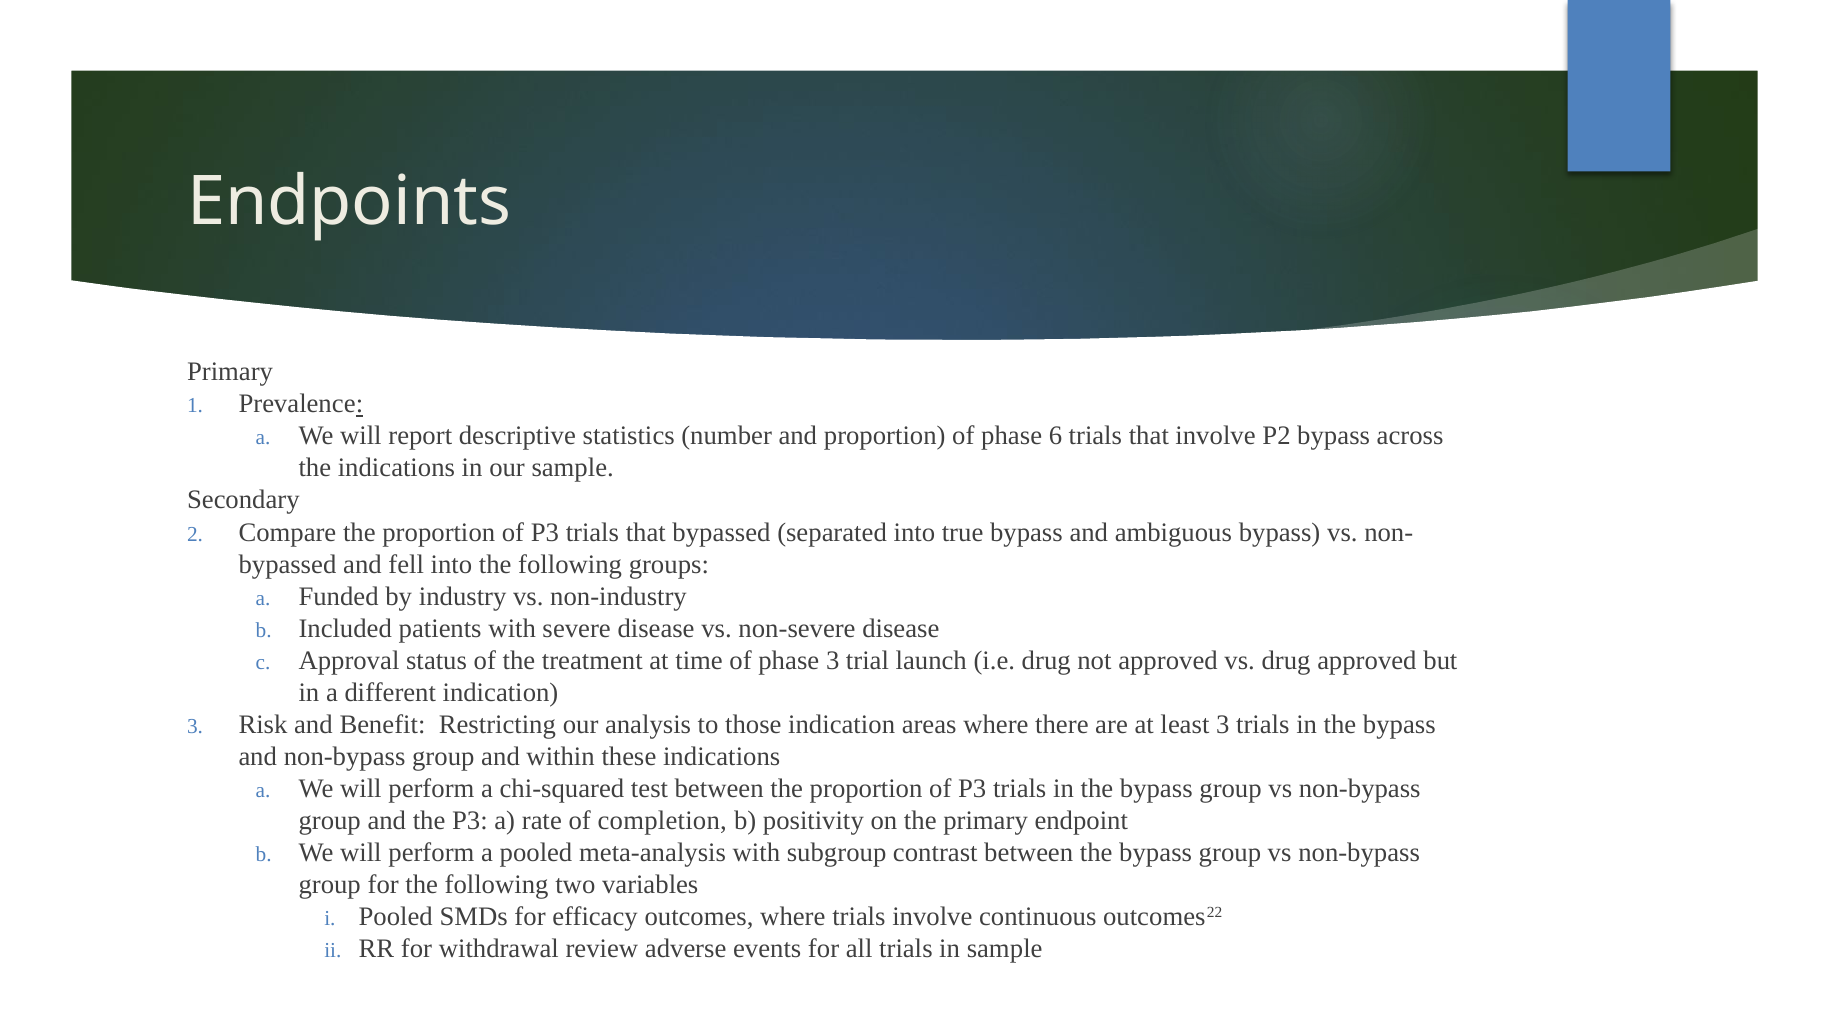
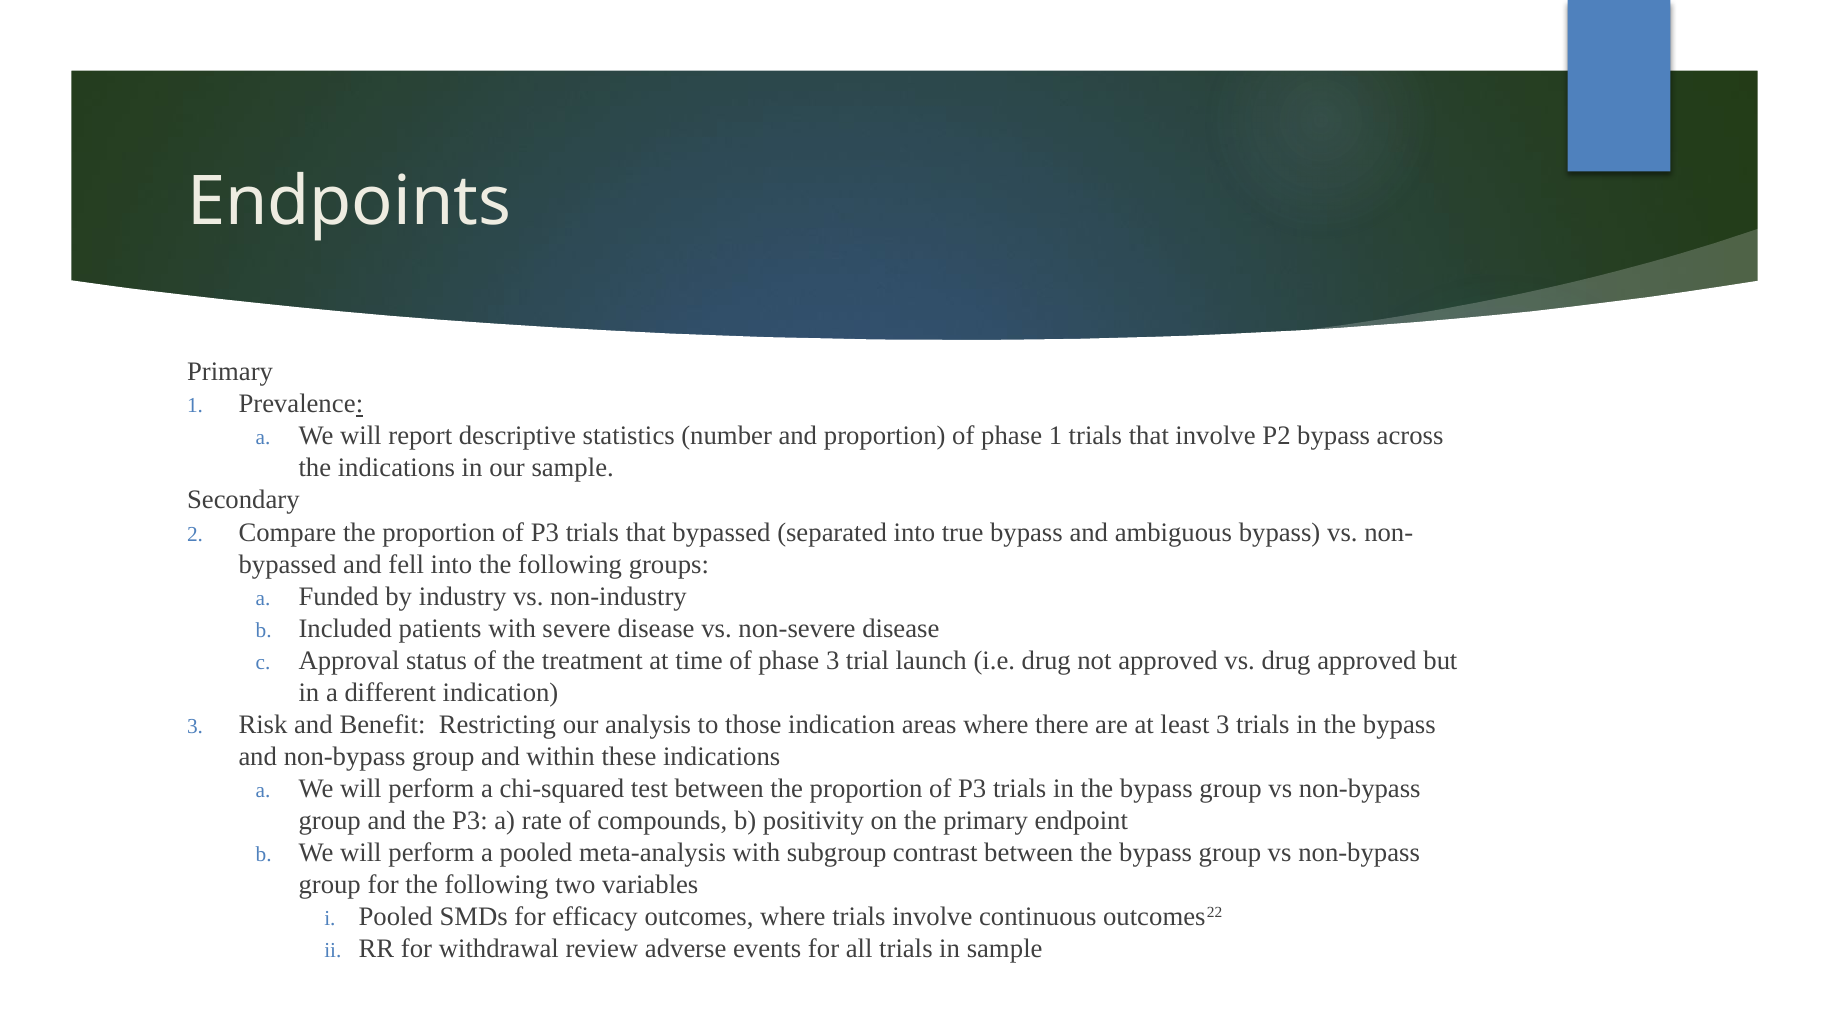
phase 6: 6 -> 1
completion: completion -> compounds
